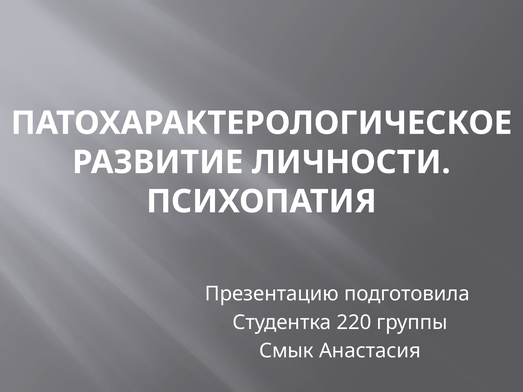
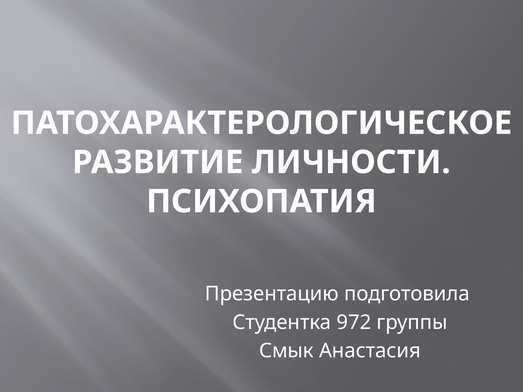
220: 220 -> 972
